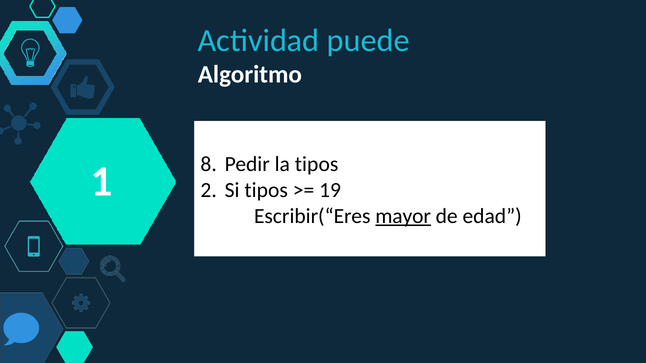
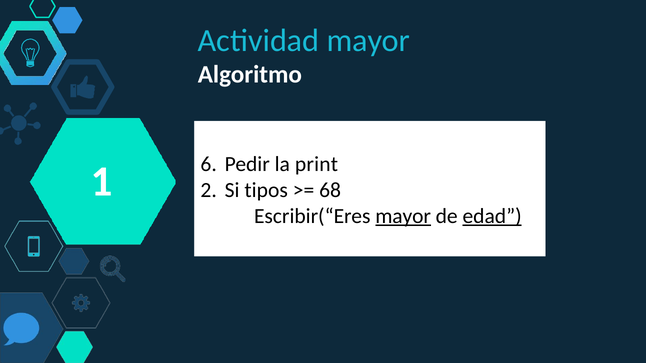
Actividad puede: puede -> mayor
8: 8 -> 6
la tipos: tipos -> print
19: 19 -> 68
edad underline: none -> present
